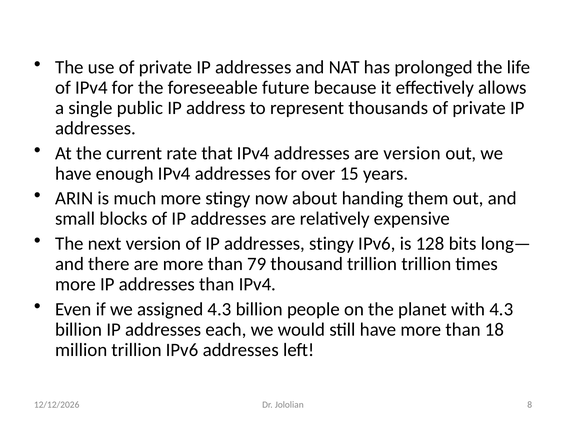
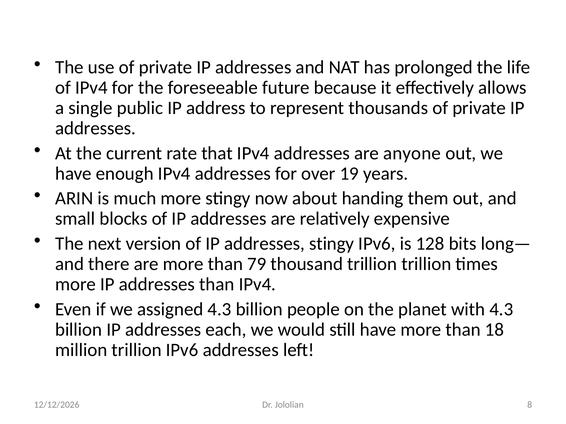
are version: version -> anyone
15: 15 -> 19
